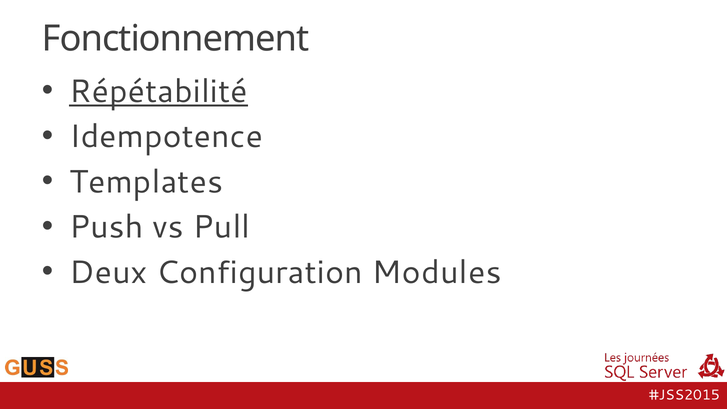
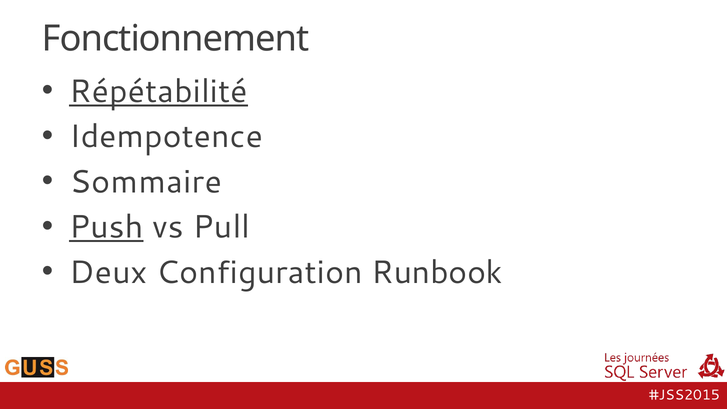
Templates: Templates -> Sommaire
Push underline: none -> present
Modules: Modules -> Runbook
